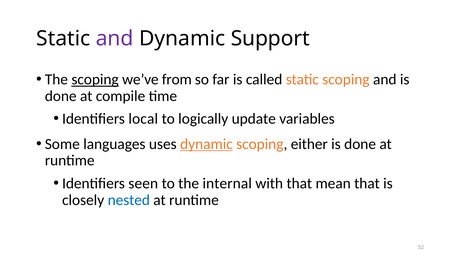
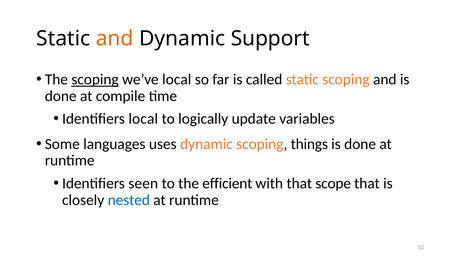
and at (115, 39) colour: purple -> orange
we’ve from: from -> local
dynamic at (206, 144) underline: present -> none
either: either -> things
internal: internal -> efficient
mean: mean -> scope
